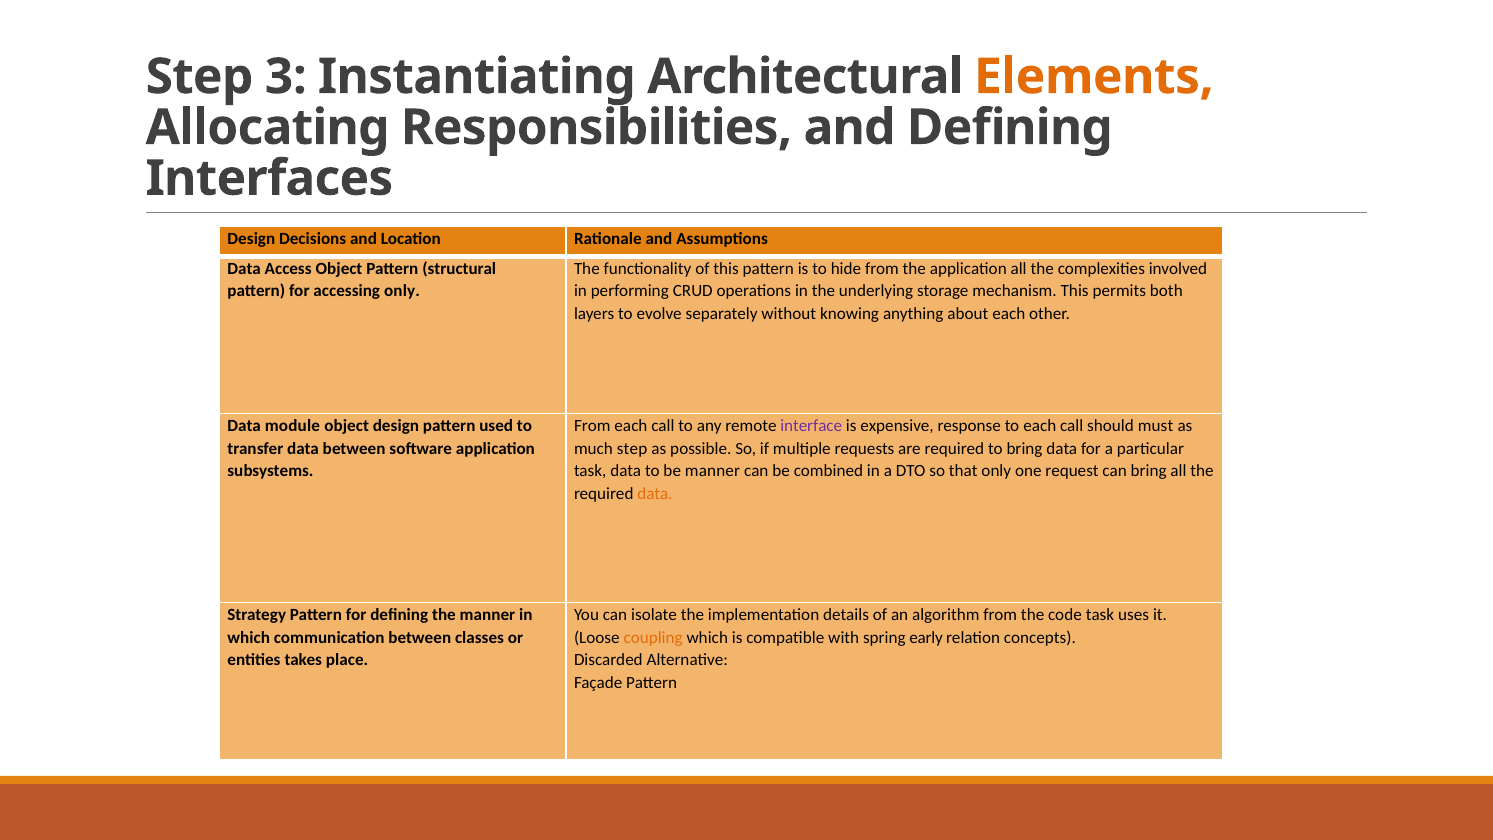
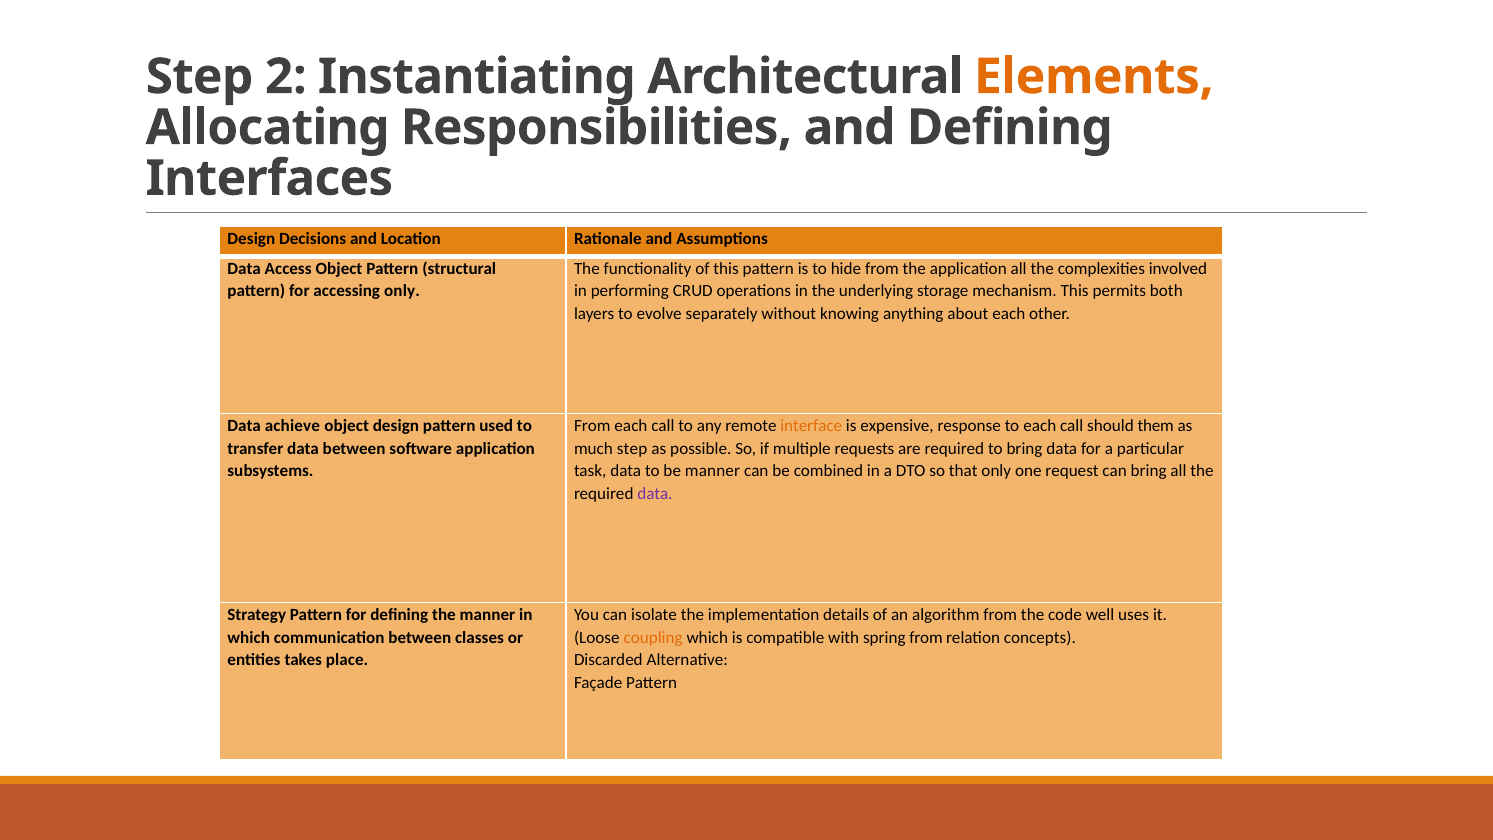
3: 3 -> 2
module: module -> achieve
interface colour: purple -> orange
must: must -> them
data at (655, 494) colour: orange -> purple
code task: task -> well
spring early: early -> from
